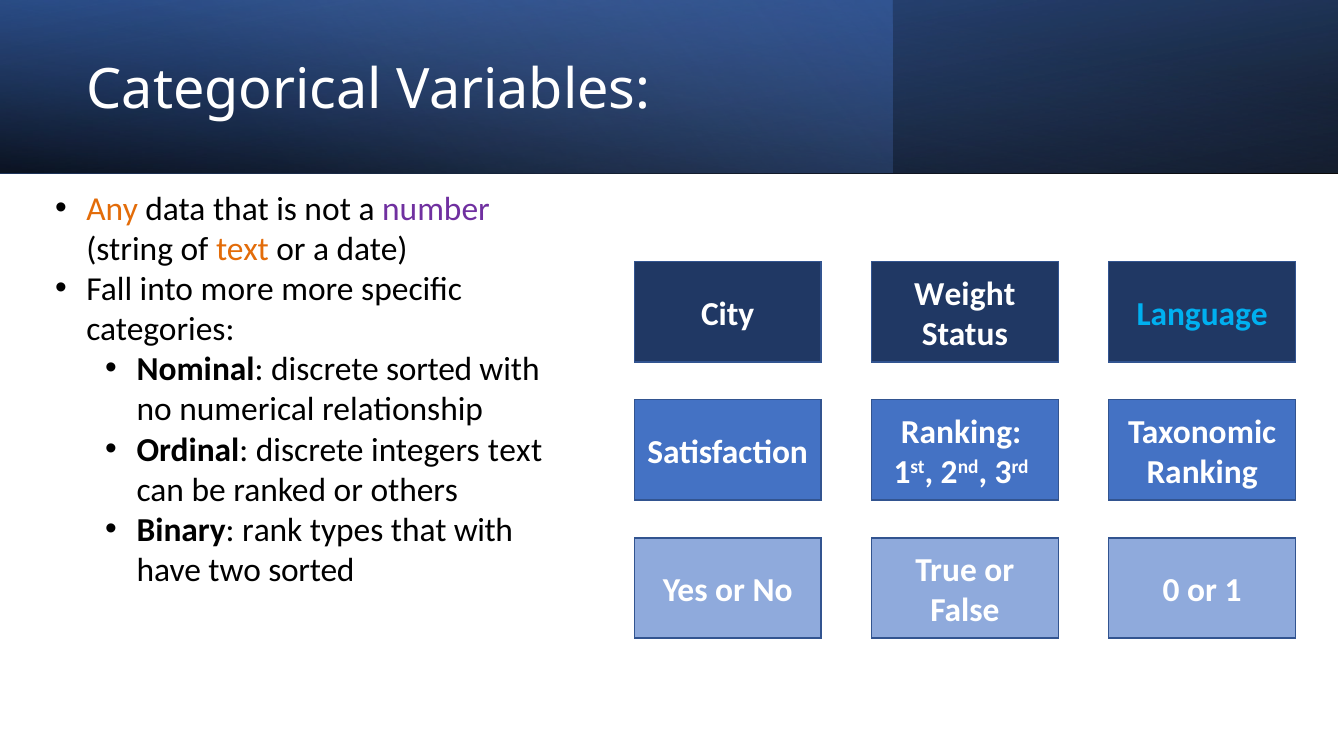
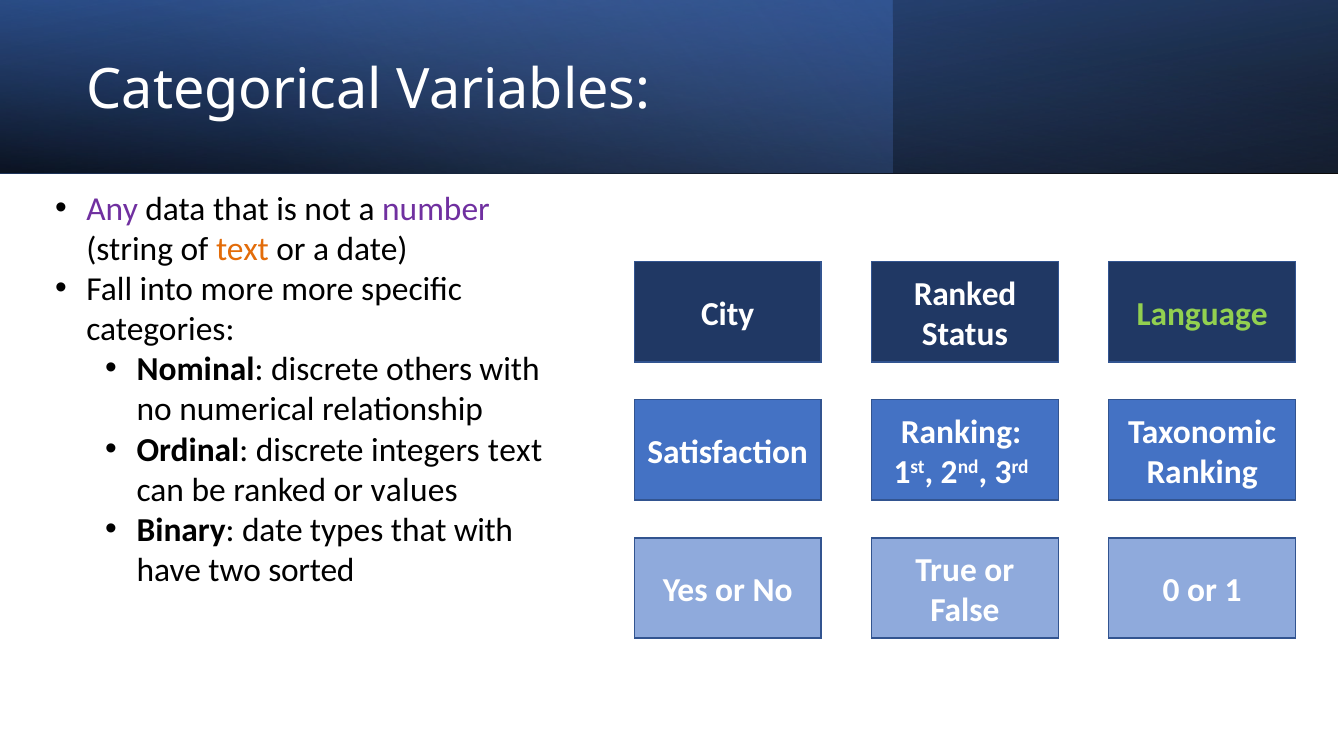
Any colour: orange -> purple
Weight at (965, 294): Weight -> Ranked
Language colour: light blue -> light green
discrete sorted: sorted -> others
others: others -> values
Binary rank: rank -> date
